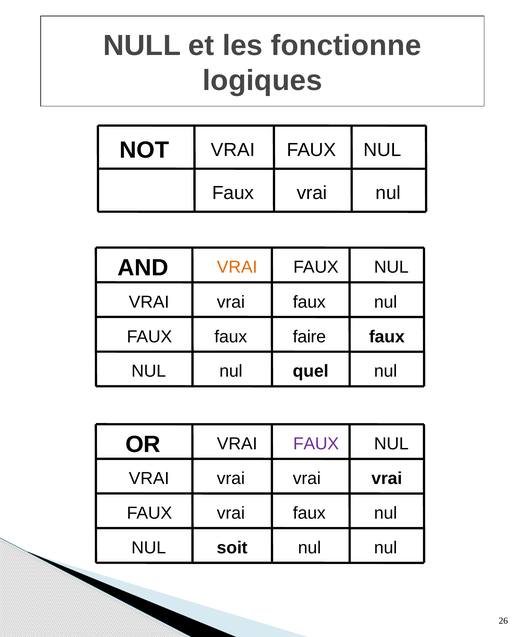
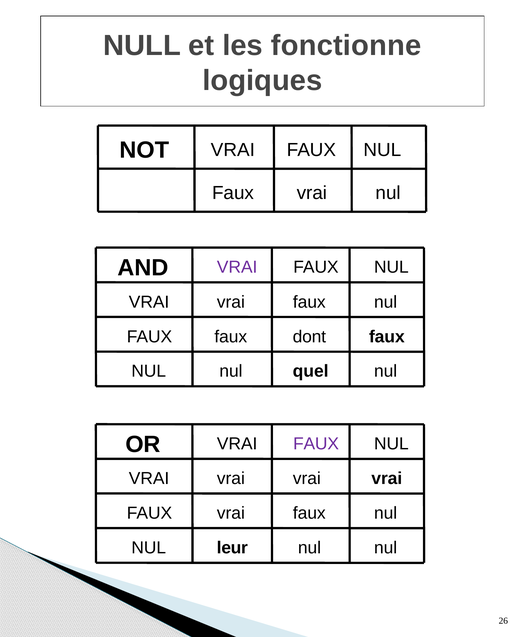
VRAI at (237, 268) colour: orange -> purple
faire: faire -> dont
soit: soit -> leur
